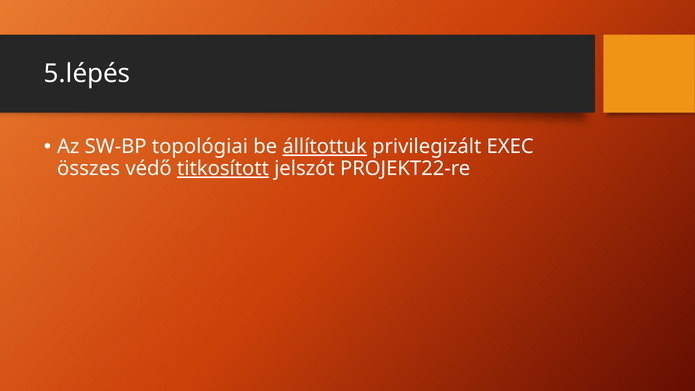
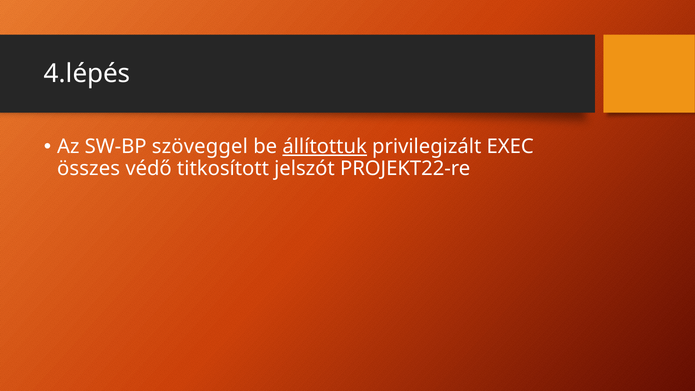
5.lépés: 5.lépés -> 4.lépés
topológiai: topológiai -> szöveggel
titkosított underline: present -> none
